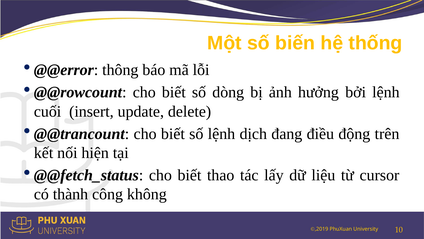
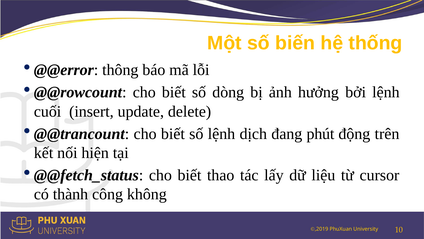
điều: điều -> phút
